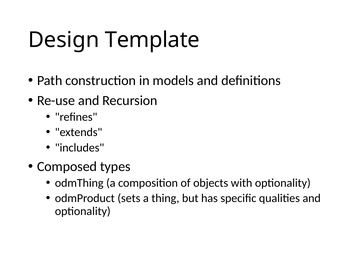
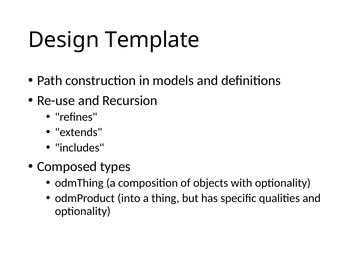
sets: sets -> into
